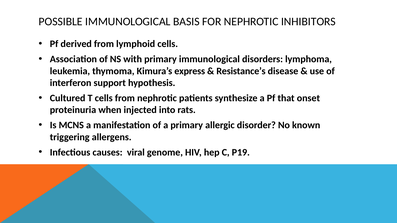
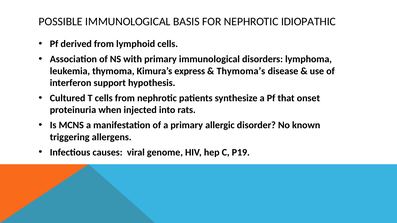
INHIBITORS: INHIBITORS -> IDIOPATHIC
Resistance’s: Resistance’s -> Thymoma’s
